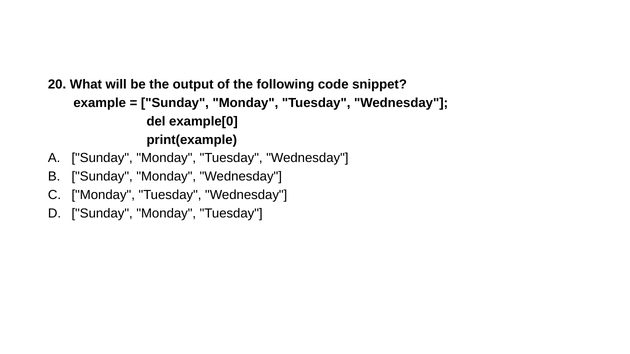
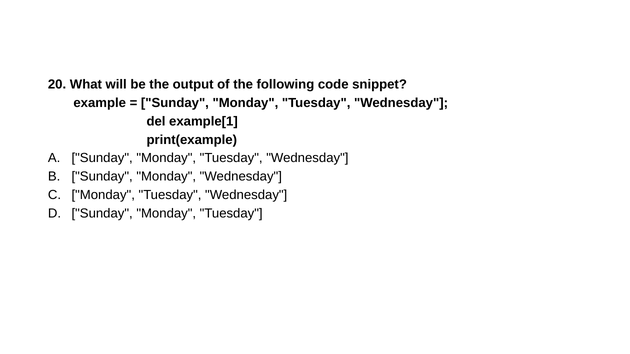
example[0: example[0 -> example[1
